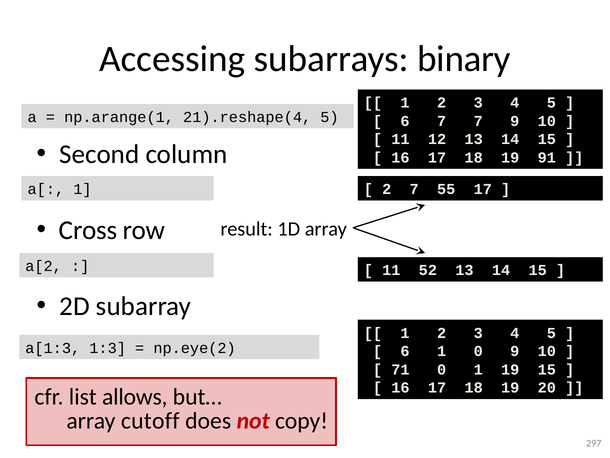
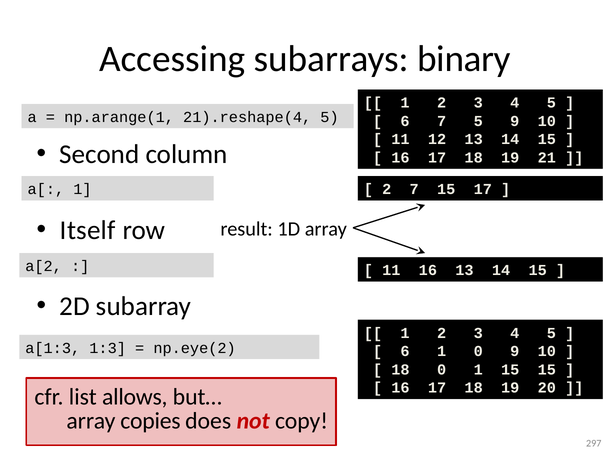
7 7: 7 -> 5
91: 91 -> 21
7 55: 55 -> 15
Cross: Cross -> Itself
11 52: 52 -> 16
71 at (400, 369): 71 -> 18
1 19: 19 -> 15
cutoff: cutoff -> copies
